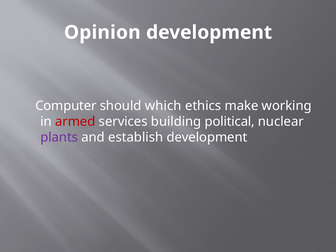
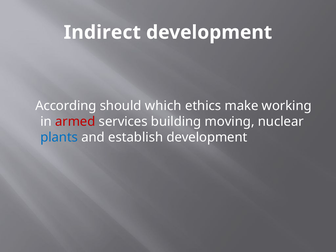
Opinion: Opinion -> Indirect
Computer: Computer -> According
political: political -> moving
plants colour: purple -> blue
